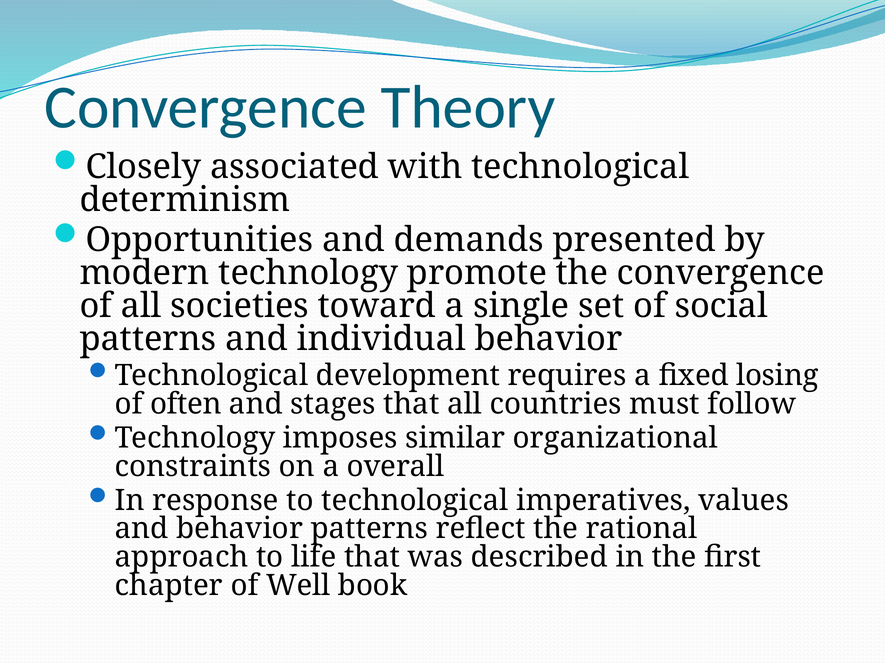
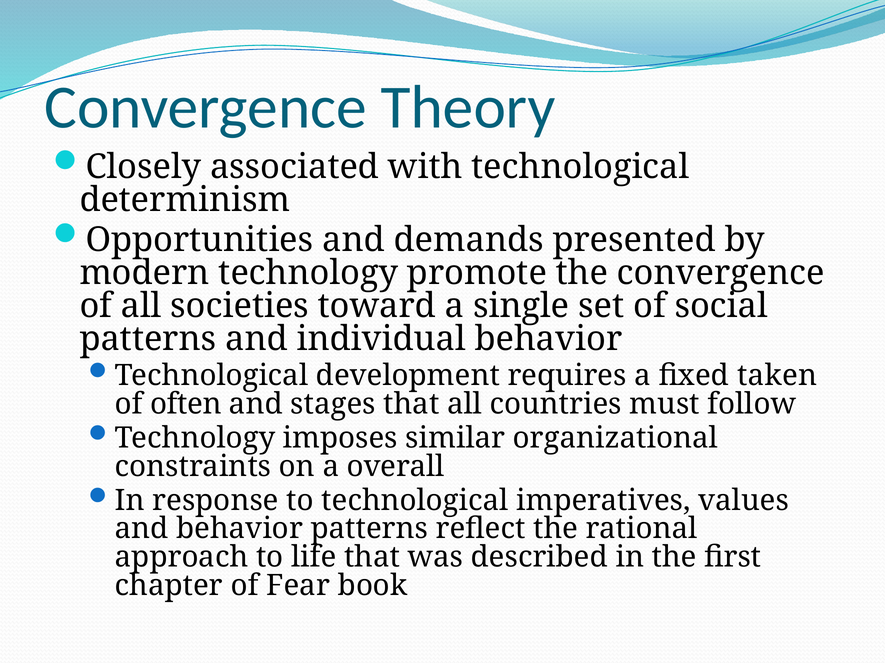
losing: losing -> taken
Well: Well -> Fear
